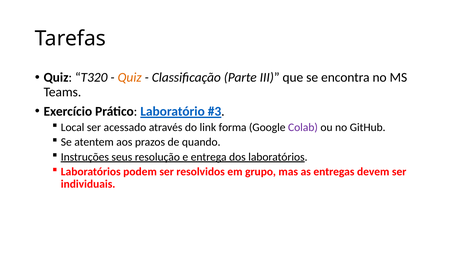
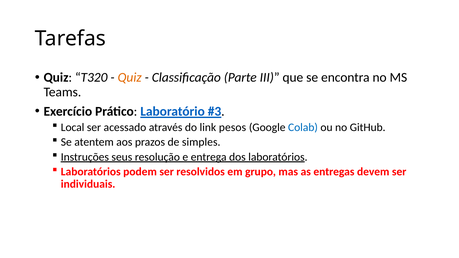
forma: forma -> pesos
Colab colour: purple -> blue
quando: quando -> simples
